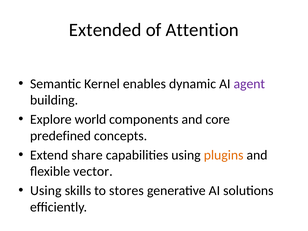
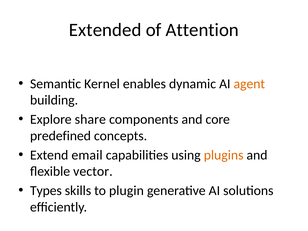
agent colour: purple -> orange
world: world -> share
share: share -> email
Using at (46, 191): Using -> Types
stores: stores -> plugin
